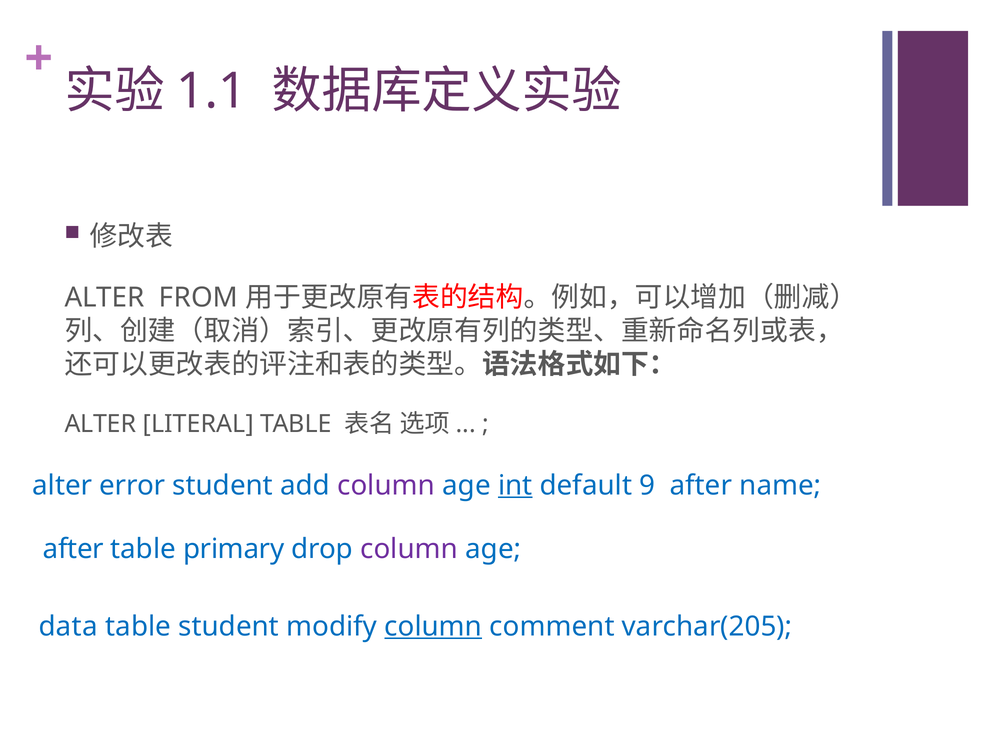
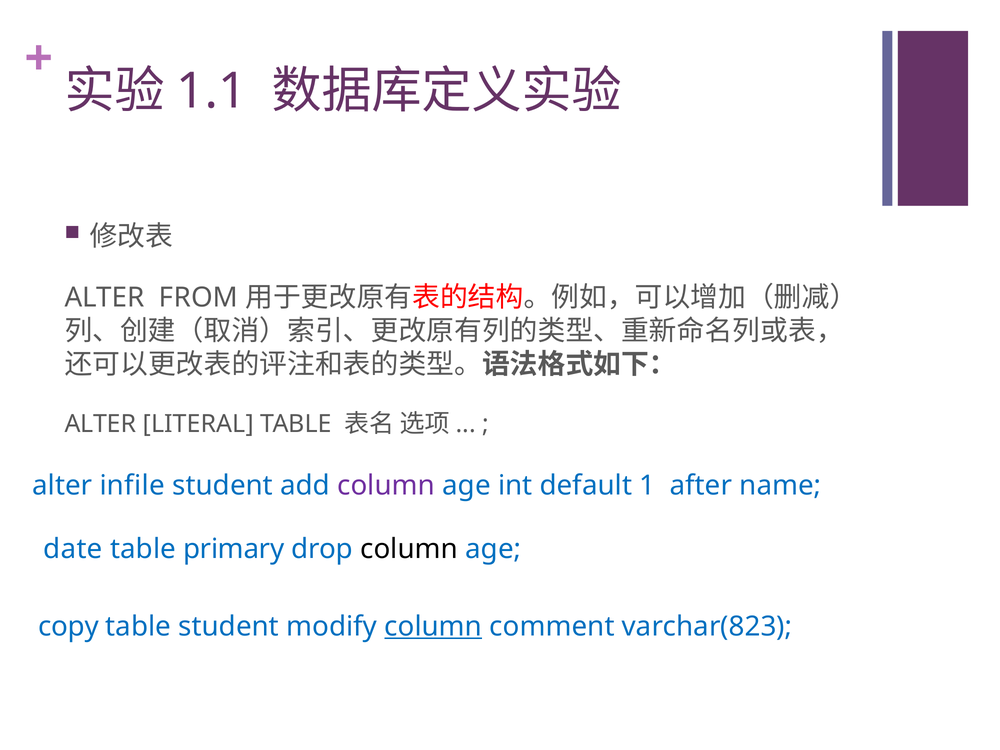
error: error -> infile
int underline: present -> none
9: 9 -> 1
after at (73, 549): after -> date
column at (409, 549) colour: purple -> black
data: data -> copy
varchar(205: varchar(205 -> varchar(823
